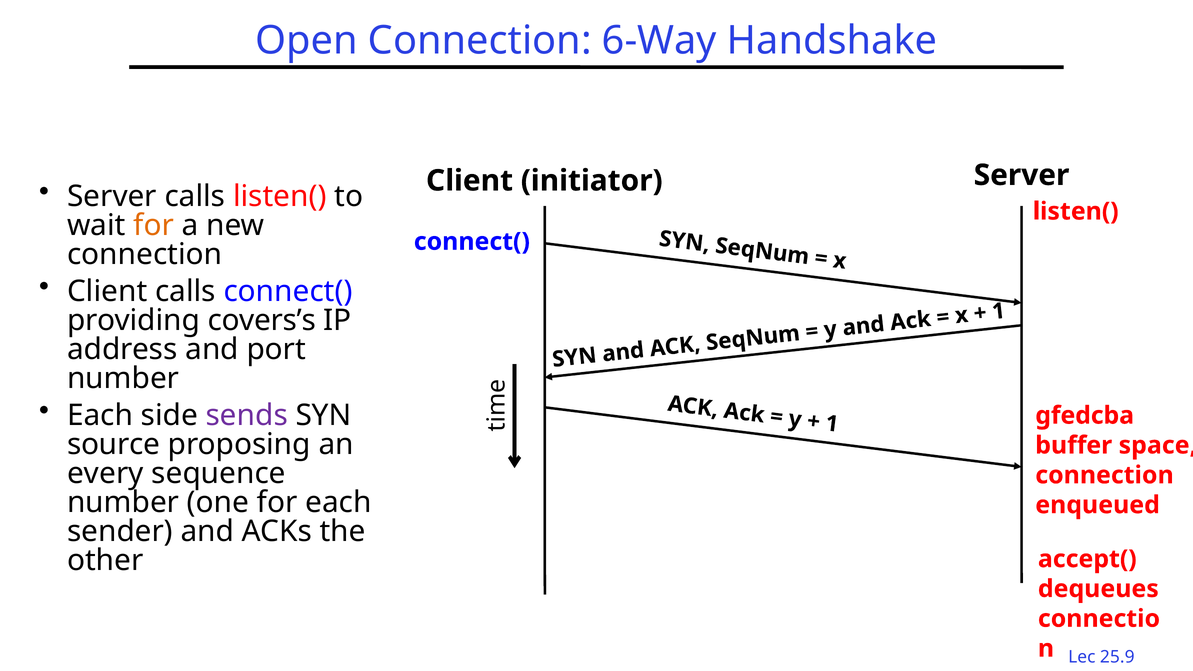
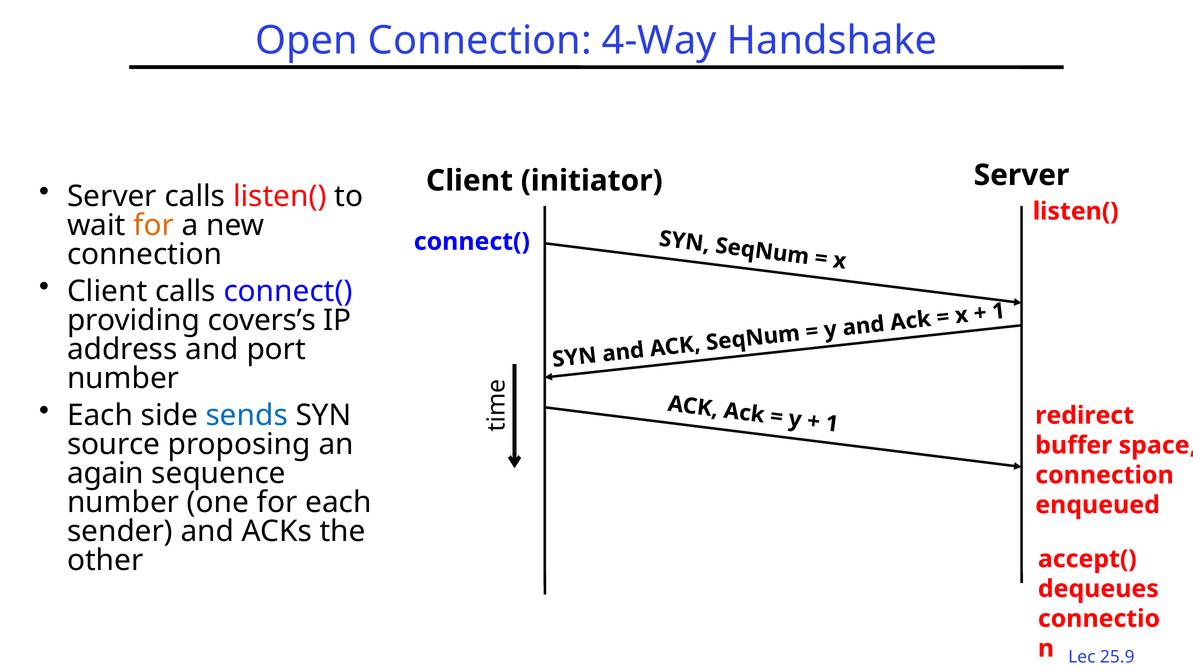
6-Way: 6-Way -> 4-Way
sends colour: purple -> blue
gfedcba: gfedcba -> redirect
every: every -> again
